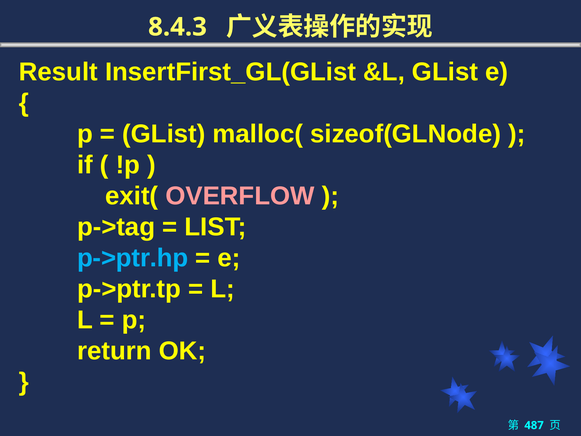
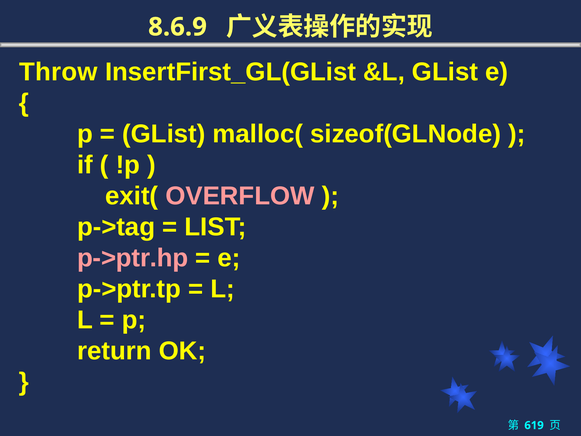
8.4.3: 8.4.3 -> 8.6.9
Result: Result -> Throw
p->ptr.hp colour: light blue -> pink
487: 487 -> 619
